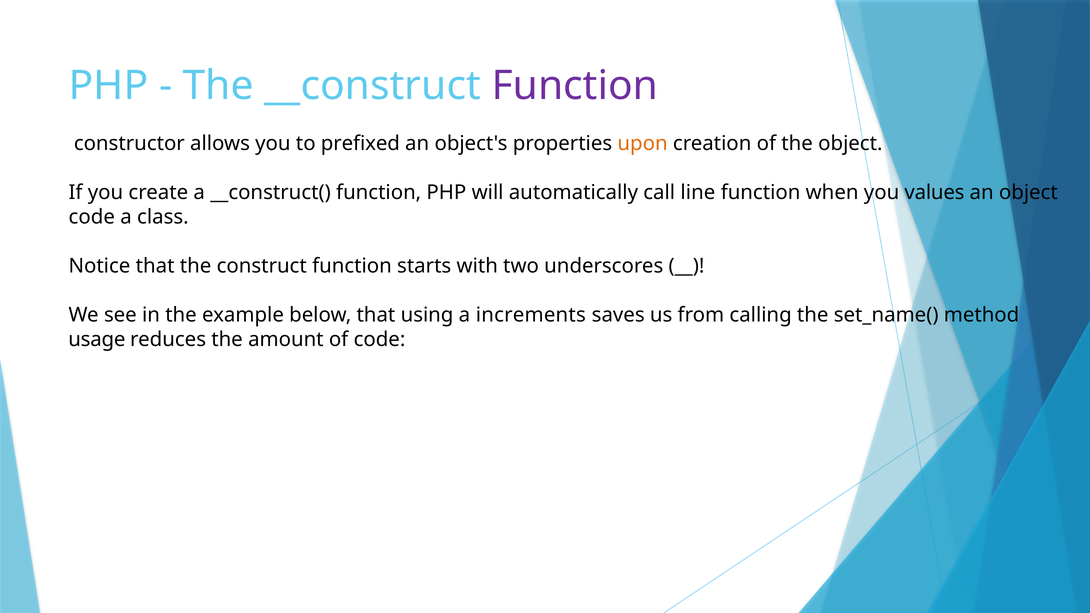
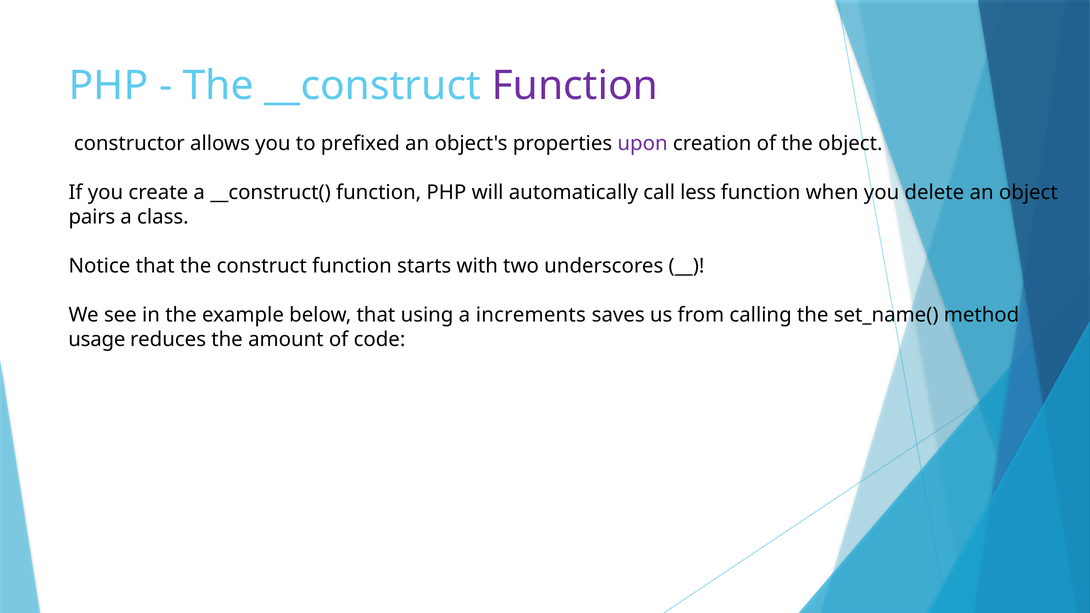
upon colour: orange -> purple
line: line -> less
values: values -> delete
code at (92, 217): code -> pairs
